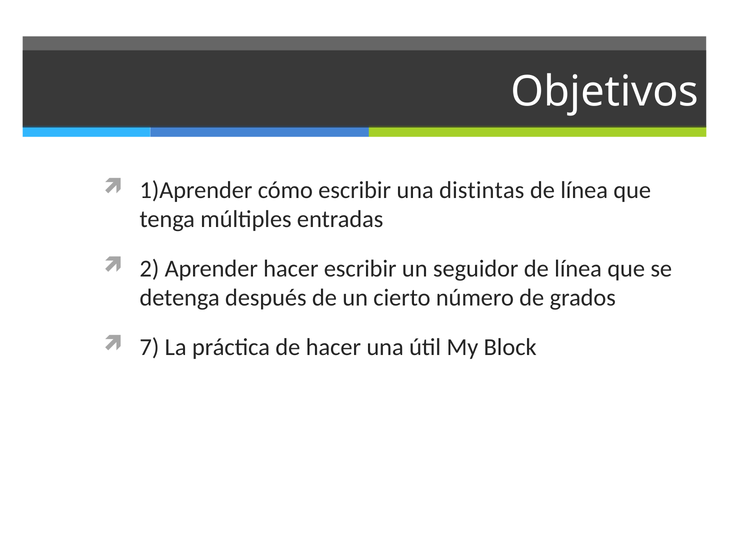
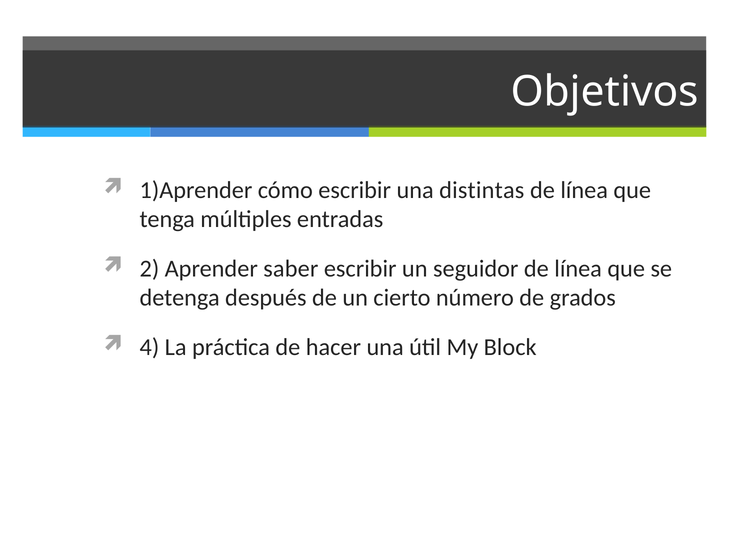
Aprender hacer: hacer -> saber
7: 7 -> 4
